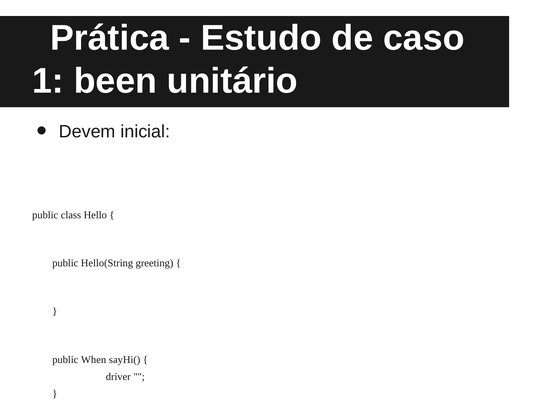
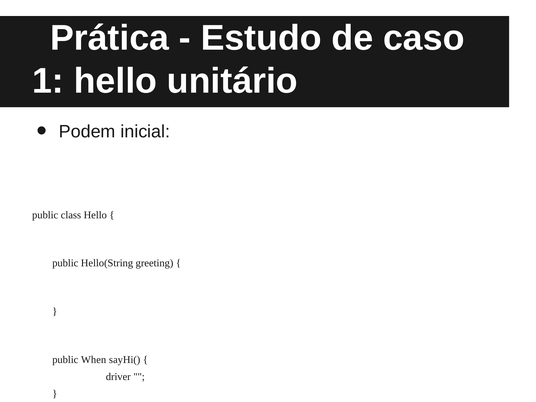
1 been: been -> hello
Devem: Devem -> Podem
